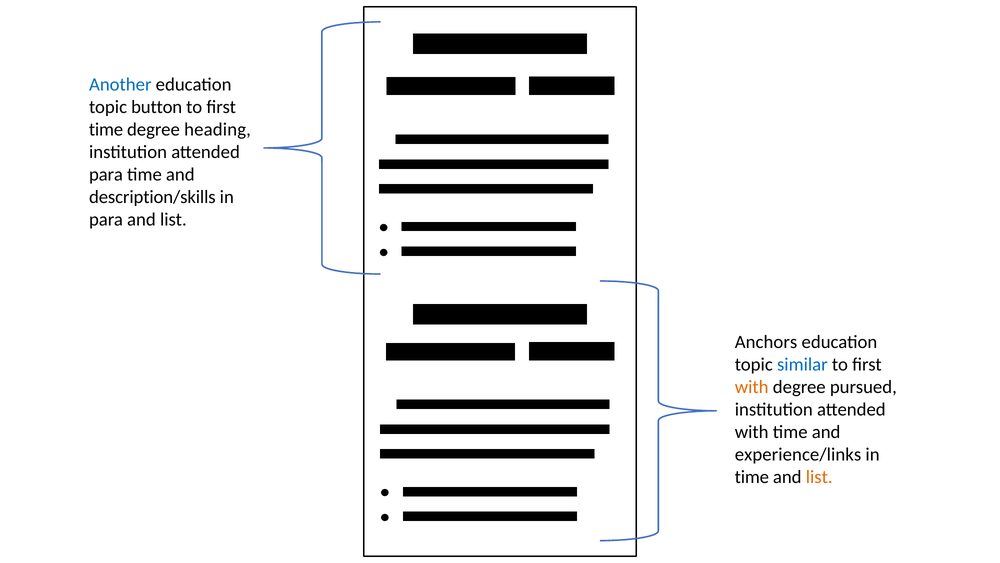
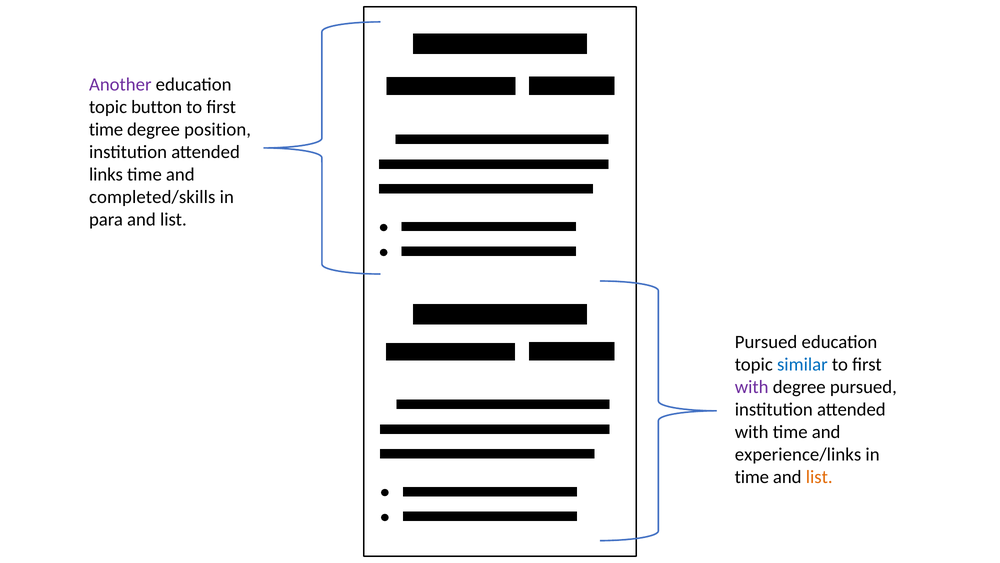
Another colour: blue -> purple
heading: heading -> position
para at (106, 174): para -> links
description/skills: description/skills -> completed/skills
Anchors at (766, 342): Anchors -> Pursued
with at (752, 387) colour: orange -> purple
